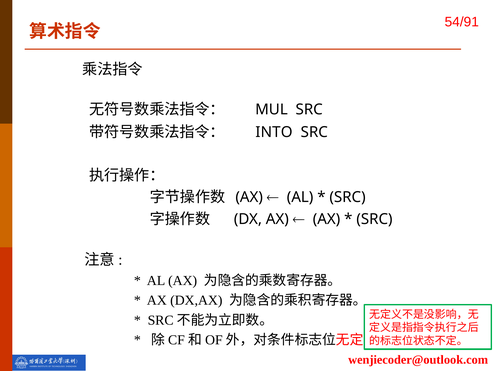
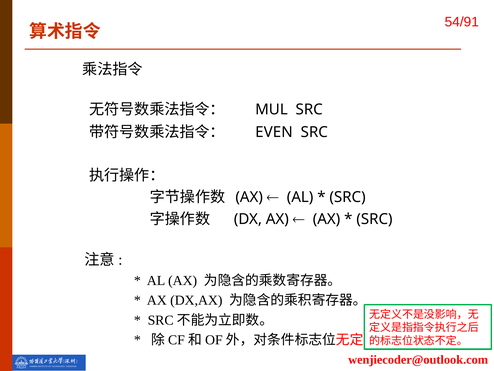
INTO: INTO -> EVEN
